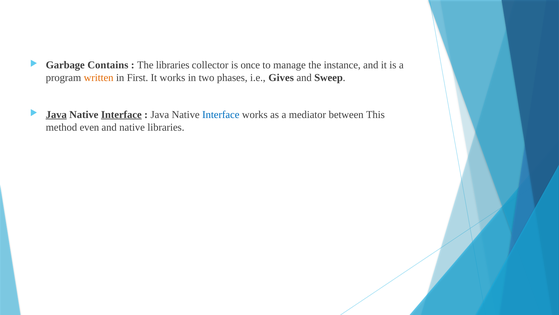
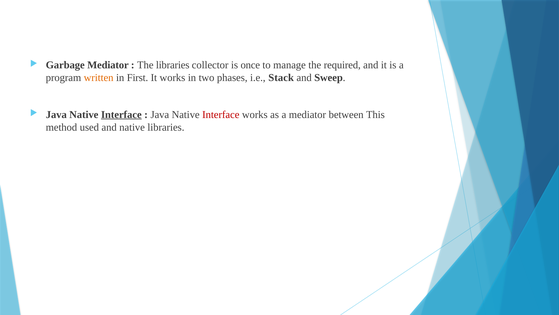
Garbage Contains: Contains -> Mediator
instance: instance -> required
Gives: Gives -> Stack
Java at (56, 114) underline: present -> none
Interface at (221, 114) colour: blue -> red
even: even -> used
